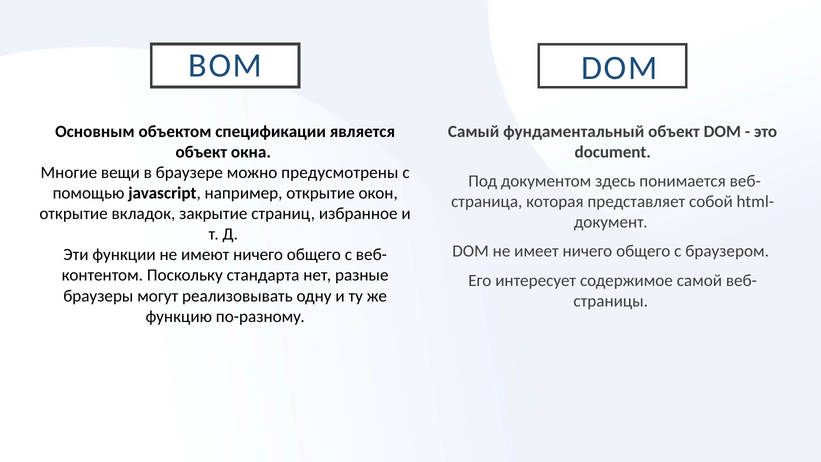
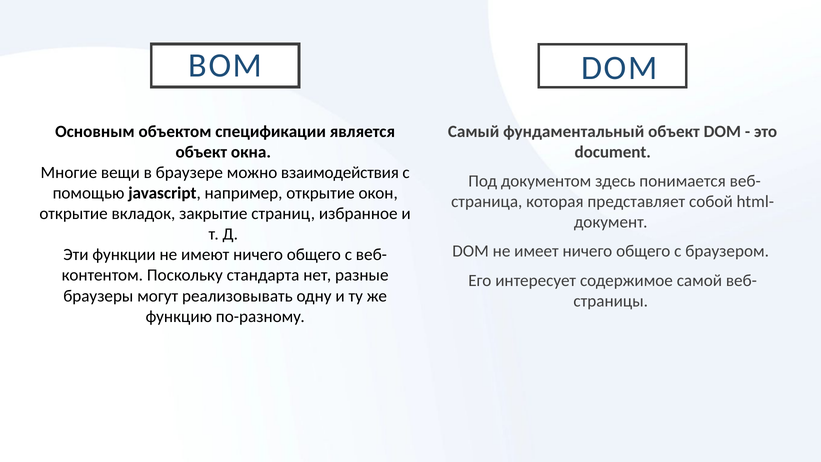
предусмотрены: предусмотрены -> взаимодействия
